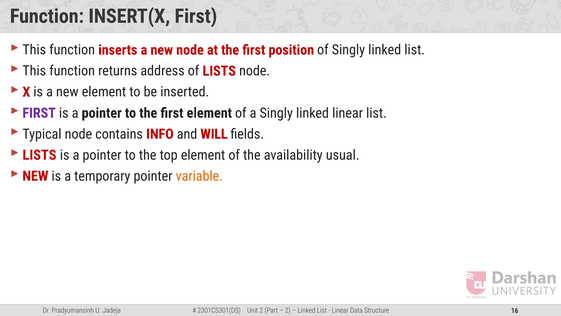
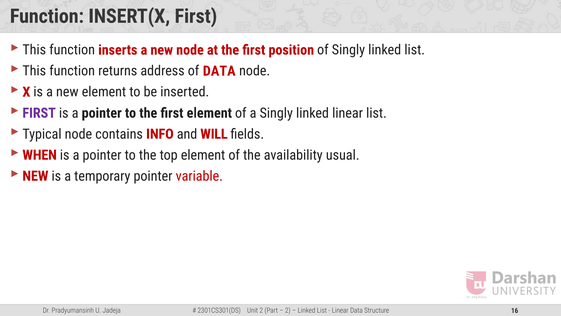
of LISTS: LISTS -> DATA
LISTS at (39, 155): LISTS -> WHEN
variable colour: orange -> red
